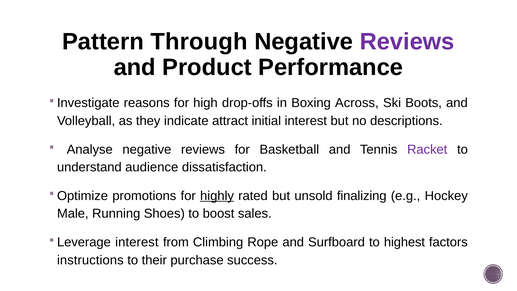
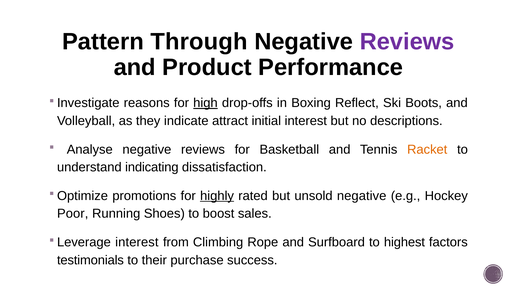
high underline: none -> present
Across: Across -> Reflect
Racket colour: purple -> orange
audience: audience -> indicating
unsold finalizing: finalizing -> negative
Male: Male -> Poor
instructions: instructions -> testimonials
